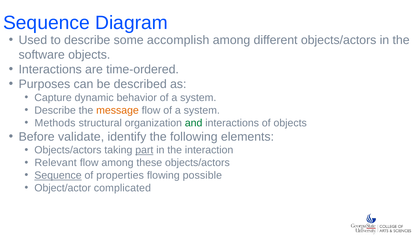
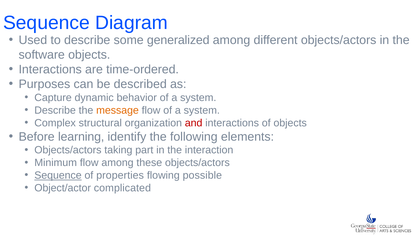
accomplish: accomplish -> generalized
Methods: Methods -> Complex
and colour: green -> red
validate: validate -> learning
part underline: present -> none
Relevant: Relevant -> Minimum
